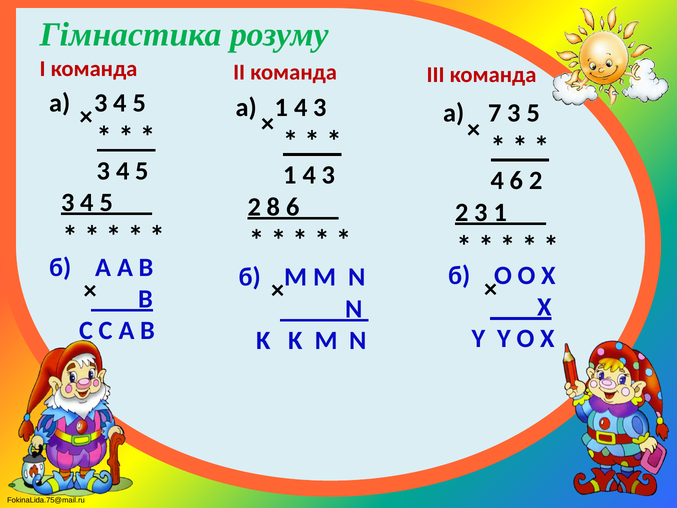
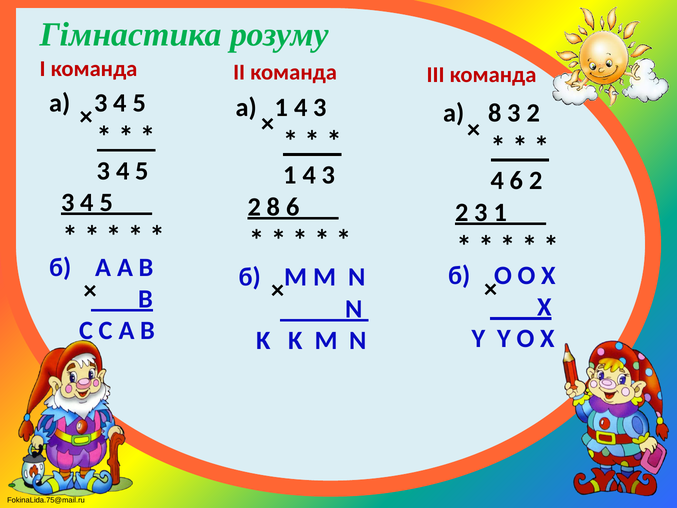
а 7: 7 -> 8
5 at (533, 113): 5 -> 2
